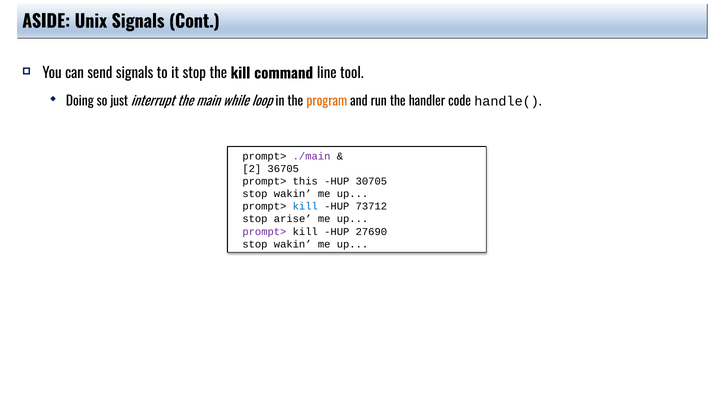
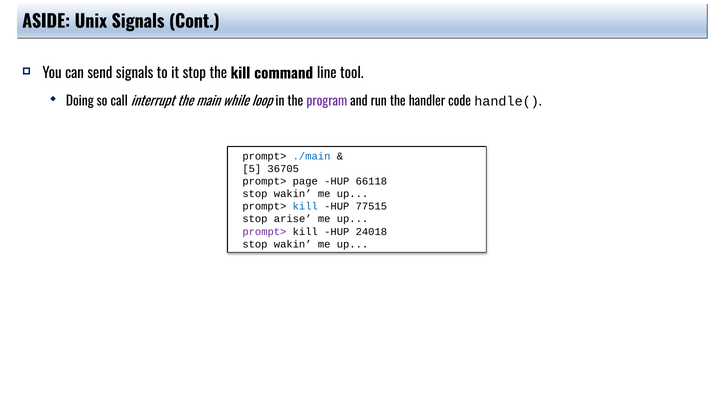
just: just -> call
program colour: orange -> purple
./main colour: purple -> blue
2: 2 -> 5
this: this -> page
30705: 30705 -> 66118
73712: 73712 -> 77515
27690: 27690 -> 24018
